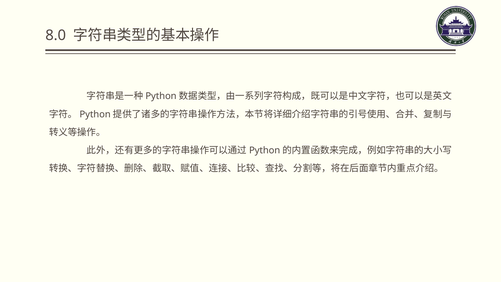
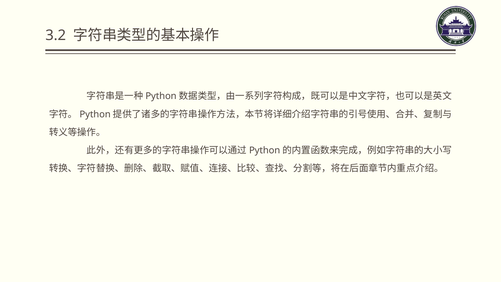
8.0: 8.0 -> 3.2
